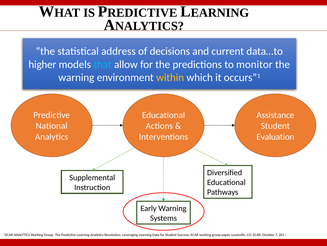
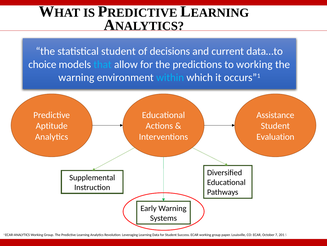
statistical address: address -> student
higher: higher -> choice
to monitor: monitor -> working
within colour: yellow -> light blue
National: National -> Aptitude
